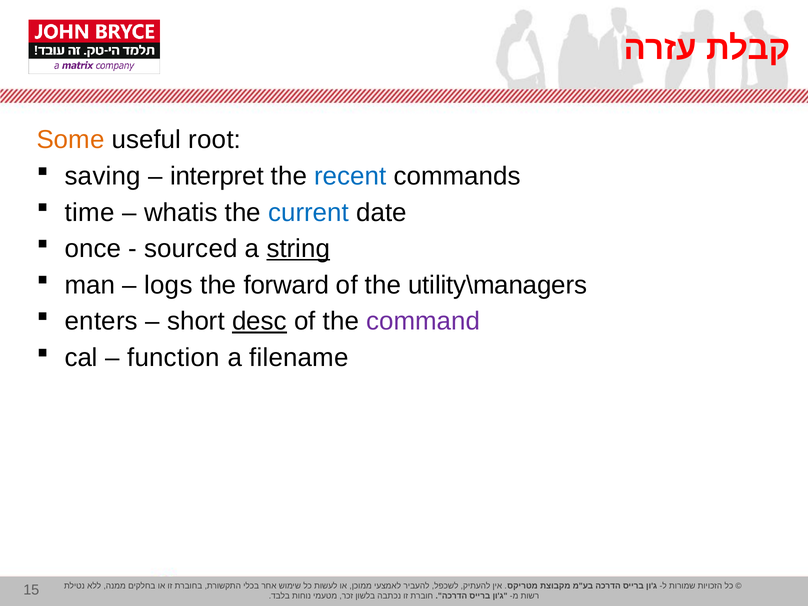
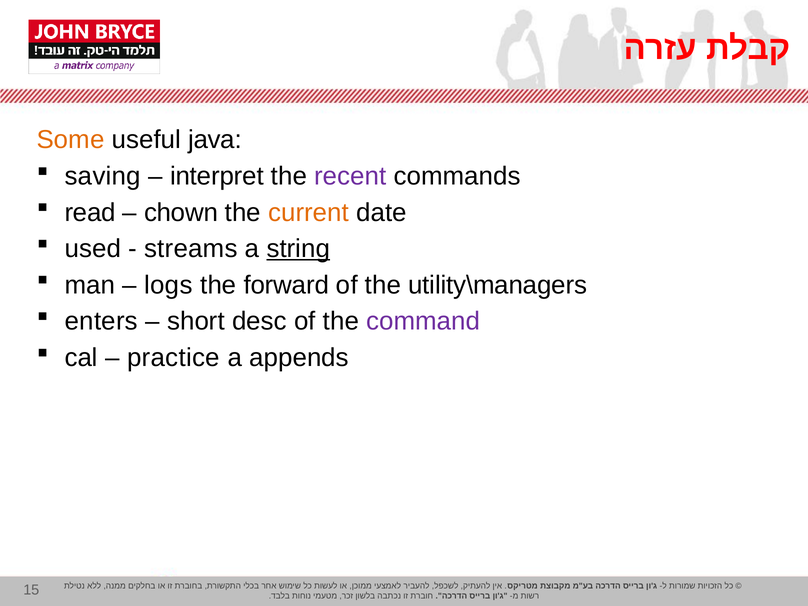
root: root -> java
recent colour: blue -> purple
time: time -> read
whatis: whatis -> chown
current colour: blue -> orange
once: once -> used
sourced: sourced -> streams
desc underline: present -> none
function: function -> practice
filename: filename -> appends
